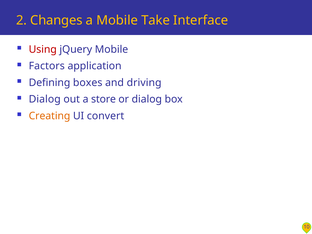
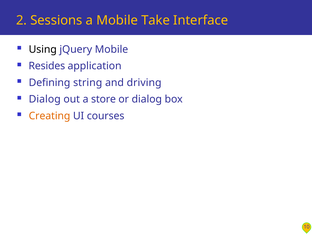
Changes: Changes -> Sessions
Using colour: red -> black
Factors: Factors -> Resides
boxes: boxes -> string
convert: convert -> courses
